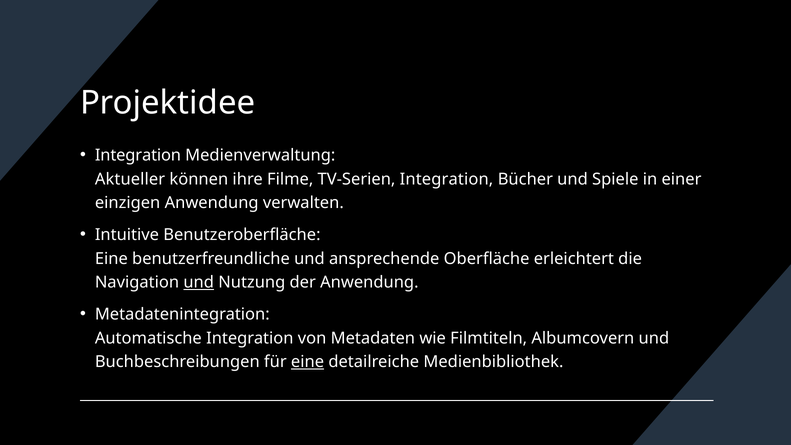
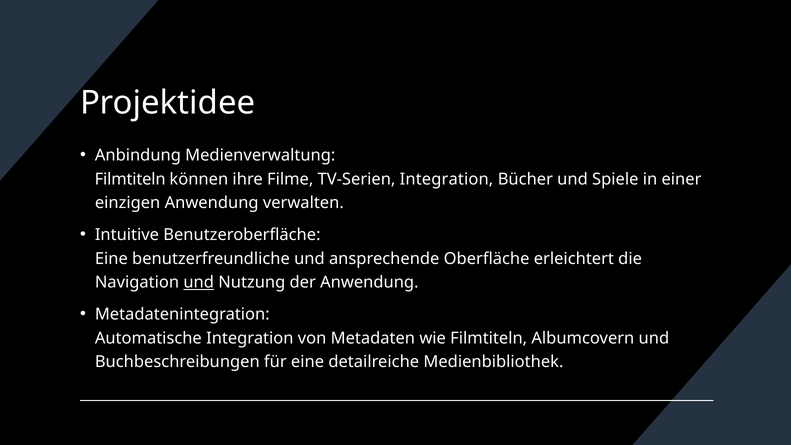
Integration at (138, 155): Integration -> Anbindung
Aktueller at (130, 179): Aktueller -> Filmtiteln
eine at (308, 362) underline: present -> none
